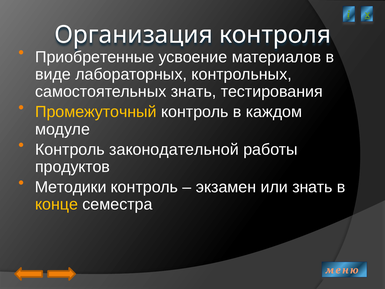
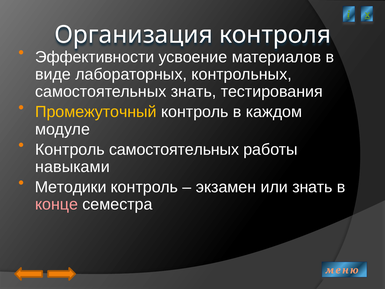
Приобретенные: Приобретенные -> Эффективности
Контроль законодательной: законодательной -> самостоятельных
продуктов: продуктов -> навыками
конце colour: yellow -> pink
